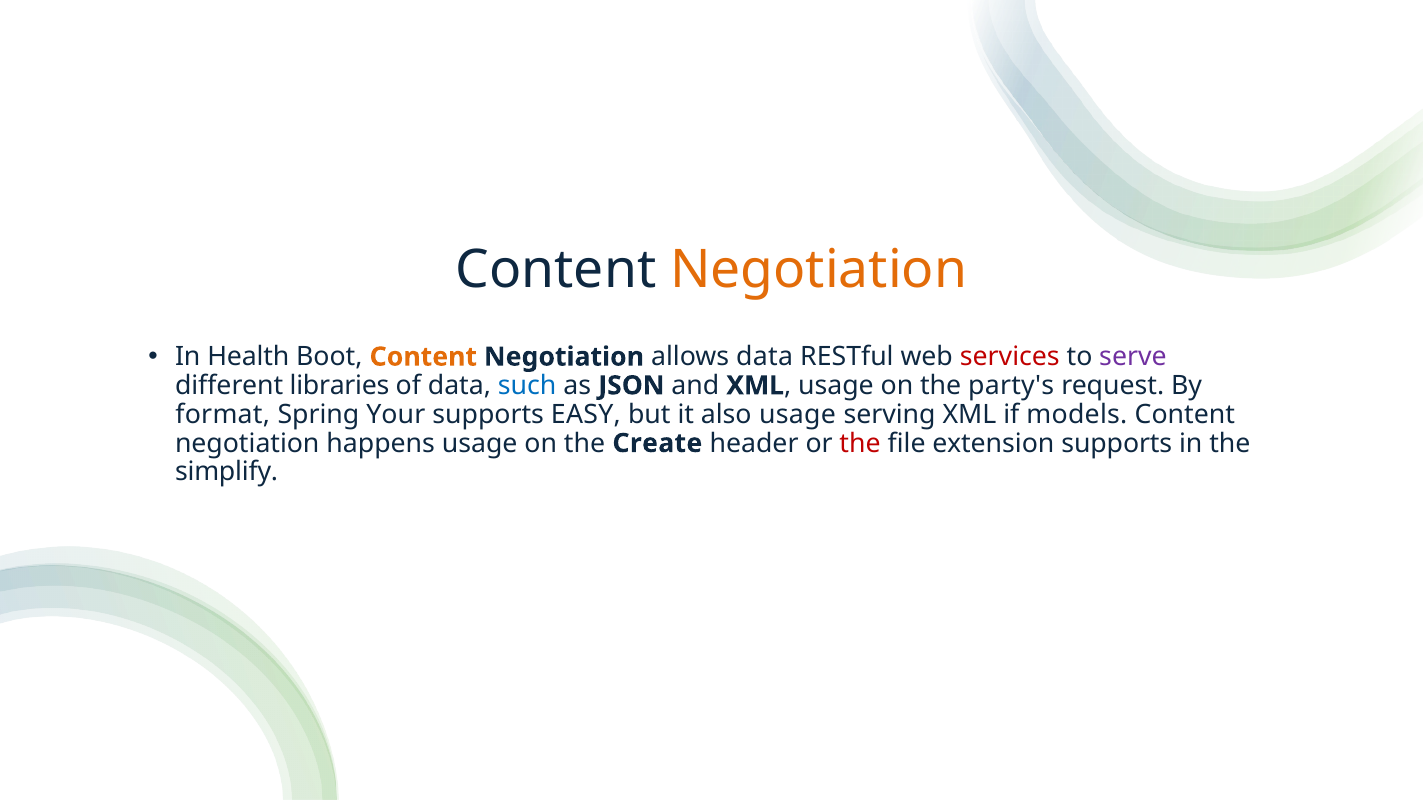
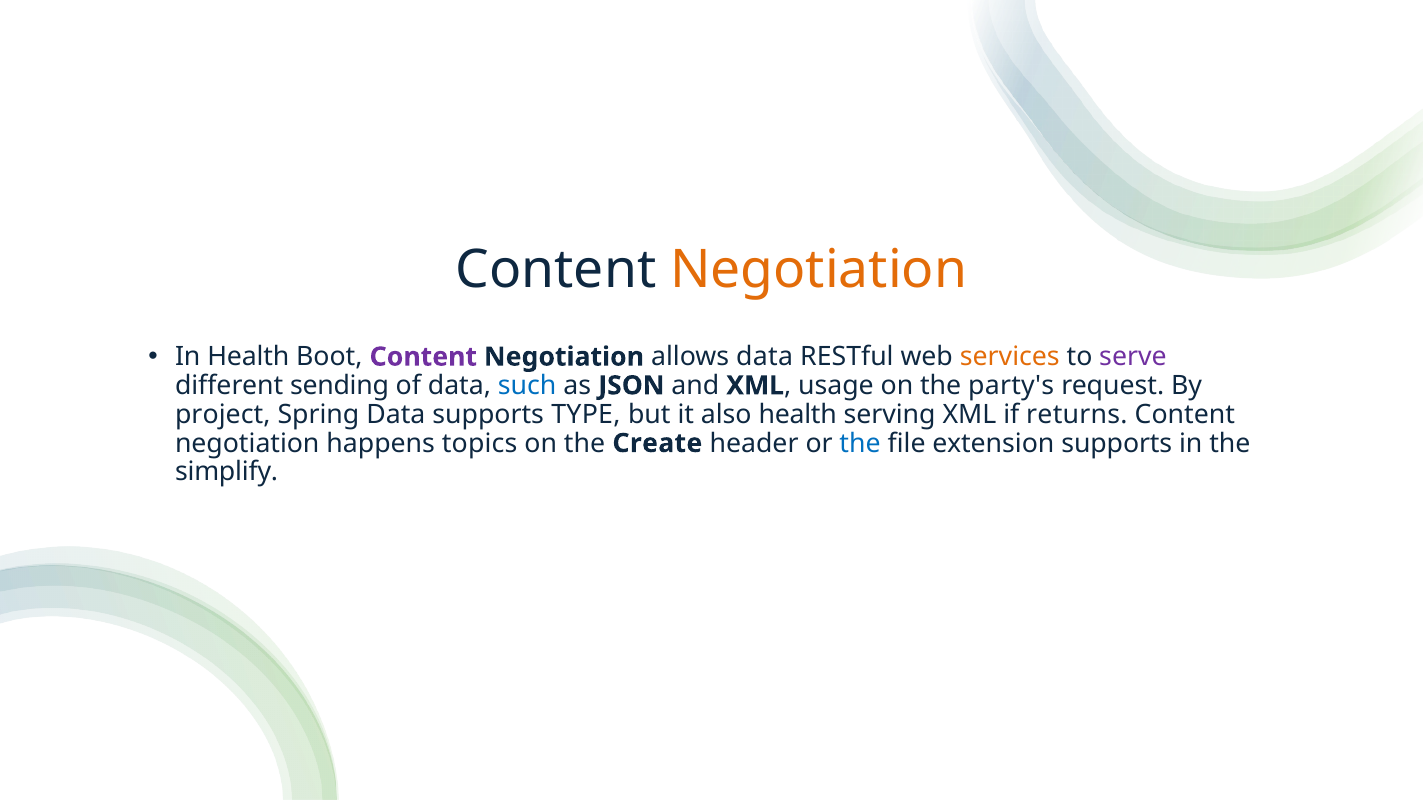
Content at (423, 357) colour: orange -> purple
services colour: red -> orange
libraries: libraries -> sending
format: format -> project
Spring Your: Your -> Data
EASY: EASY -> TYPE
also usage: usage -> health
models: models -> returns
happens usage: usage -> topics
the at (860, 443) colour: red -> blue
